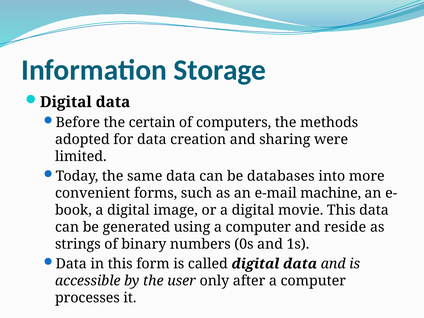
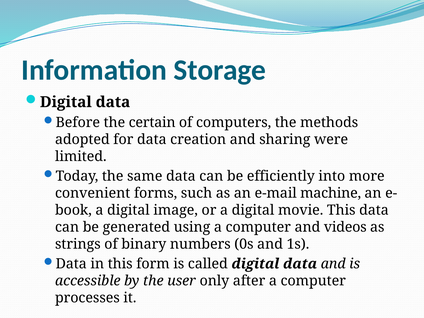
databases: databases -> efficiently
reside: reside -> videos
